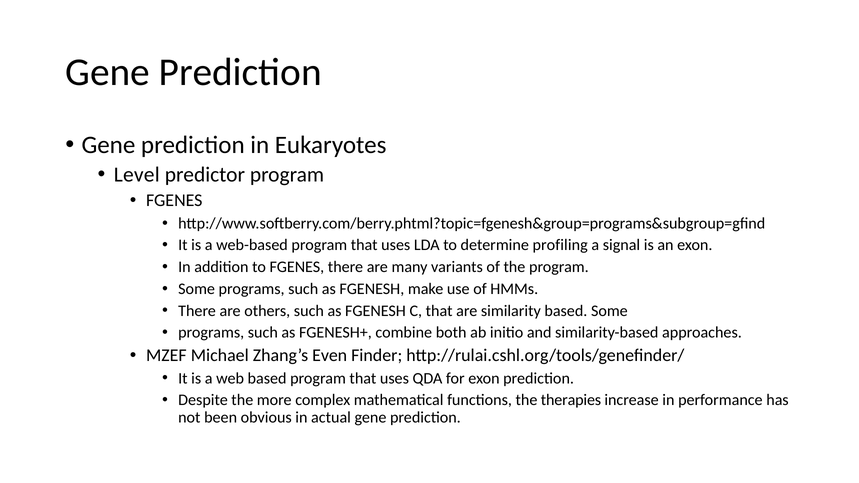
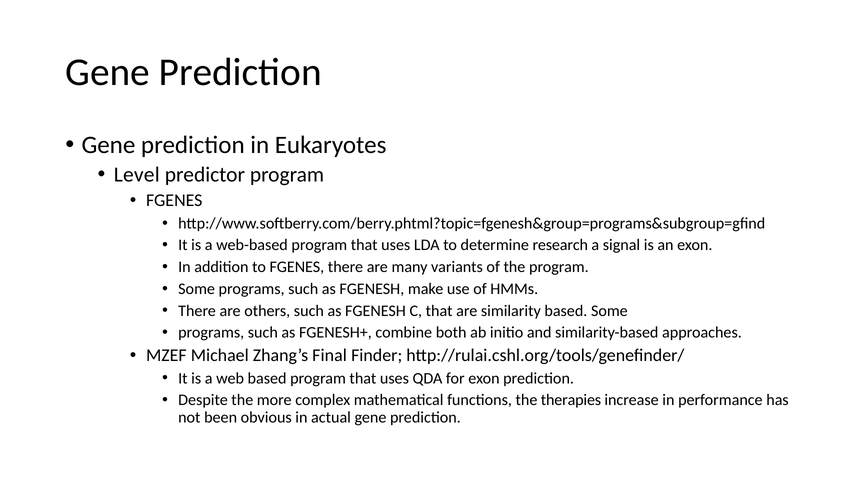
profiling: profiling -> research
Even: Even -> Final
